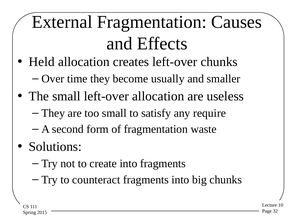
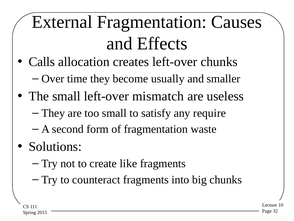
Held: Held -> Calls
left-over allocation: allocation -> mismatch
create into: into -> like
